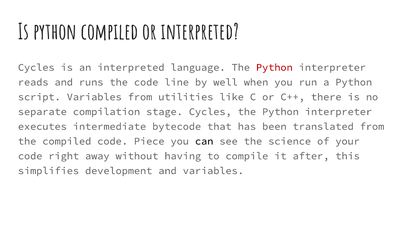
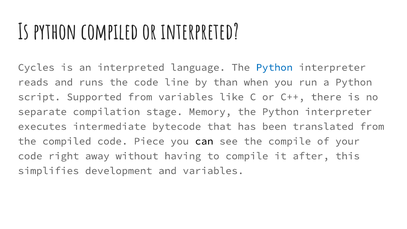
Python at (274, 67) colour: red -> blue
well: well -> than
script Variables: Variables -> Supported
from utilities: utilities -> variables
stage Cycles: Cycles -> Memory
the science: science -> compile
